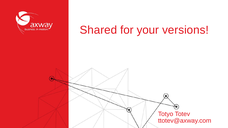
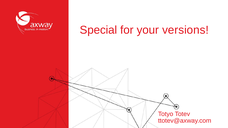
Shared: Shared -> Special
